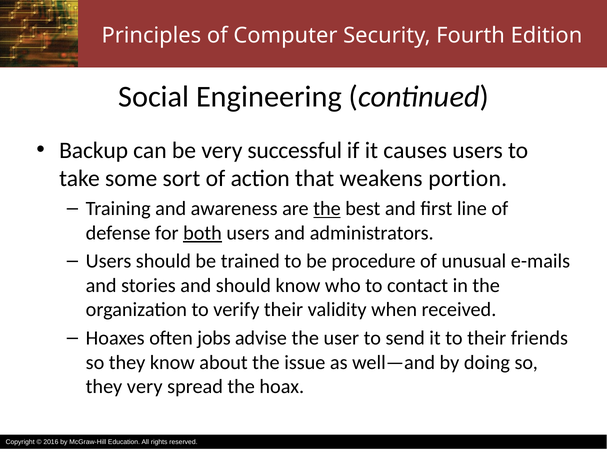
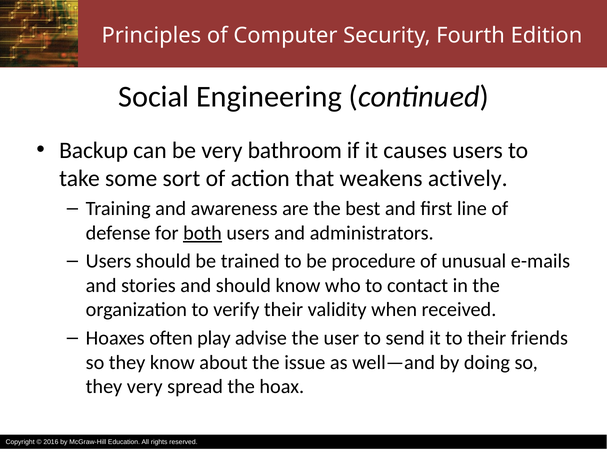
successful: successful -> bathroom
portion: portion -> actively
the at (327, 209) underline: present -> none
jobs: jobs -> play
